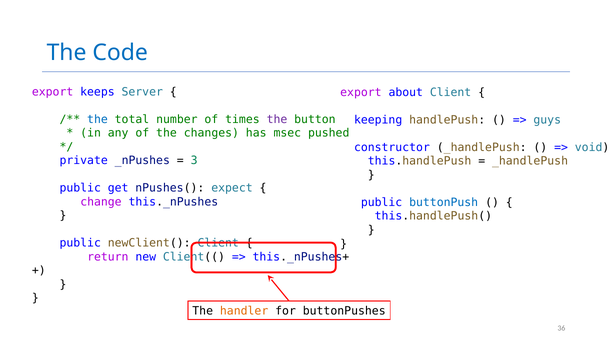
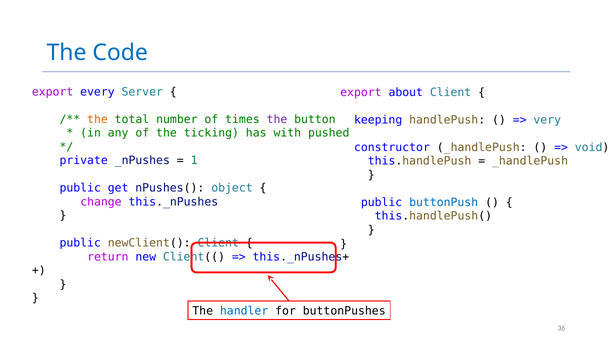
keeps: keeps -> every
the at (97, 119) colour: blue -> orange
guys: guys -> very
changes: changes -> ticking
msec: msec -> with
3: 3 -> 1
expect: expect -> object
handler colour: orange -> blue
